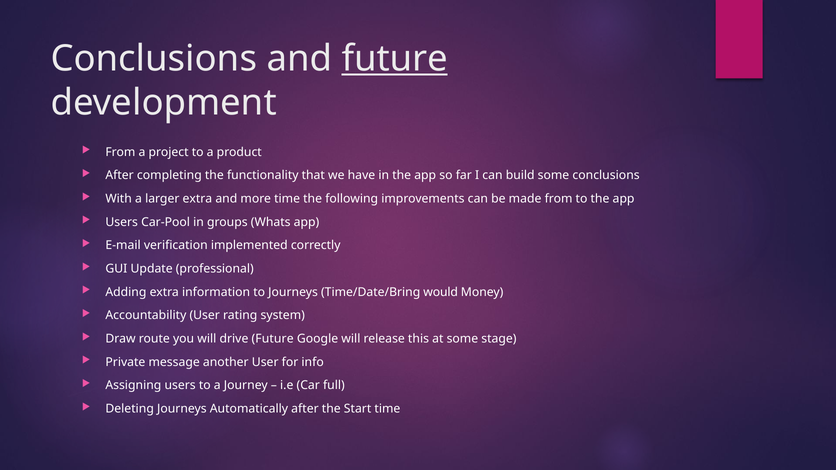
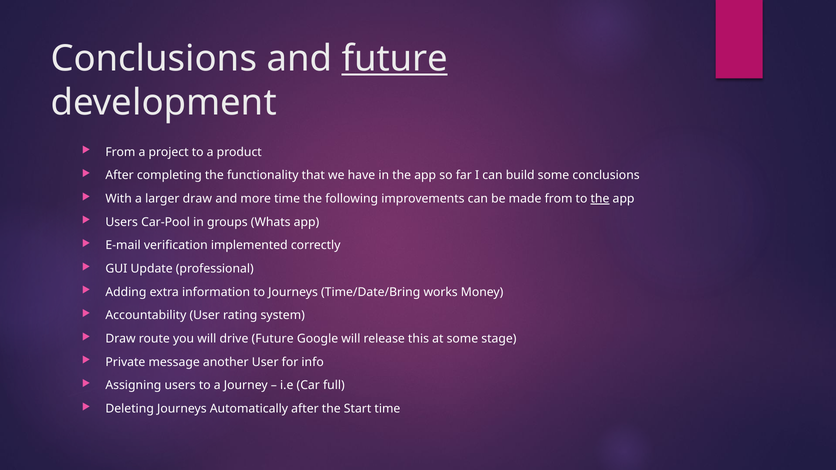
larger extra: extra -> draw
the at (600, 199) underline: none -> present
would: would -> works
